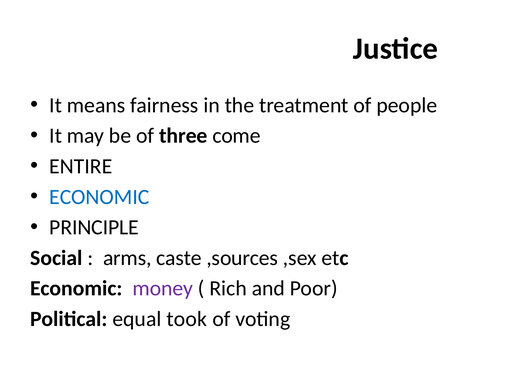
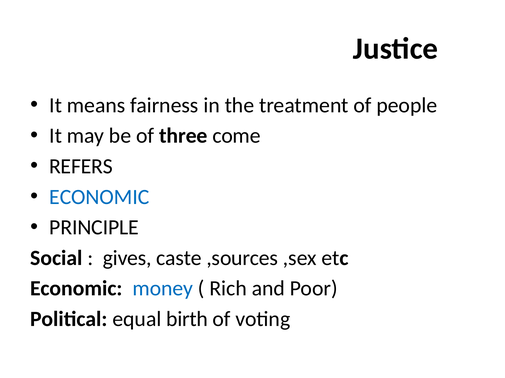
ENTIRE: ENTIRE -> REFERS
arms: arms -> gives
money colour: purple -> blue
took: took -> birth
